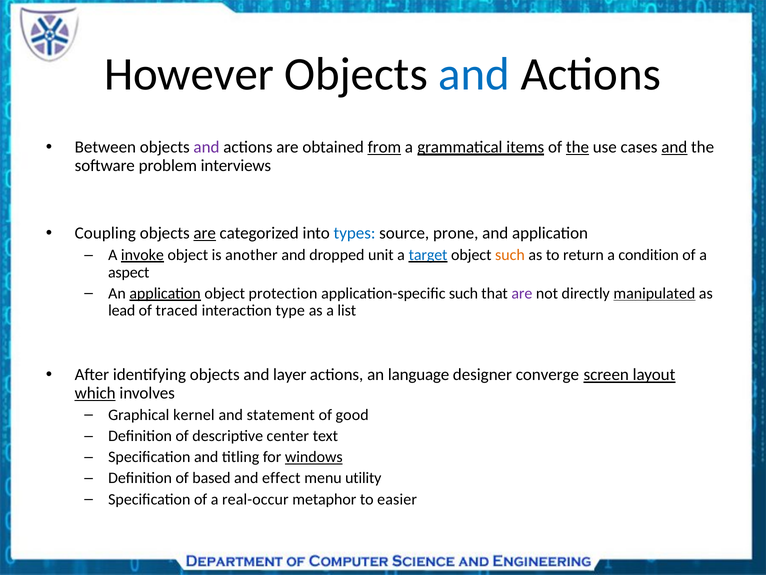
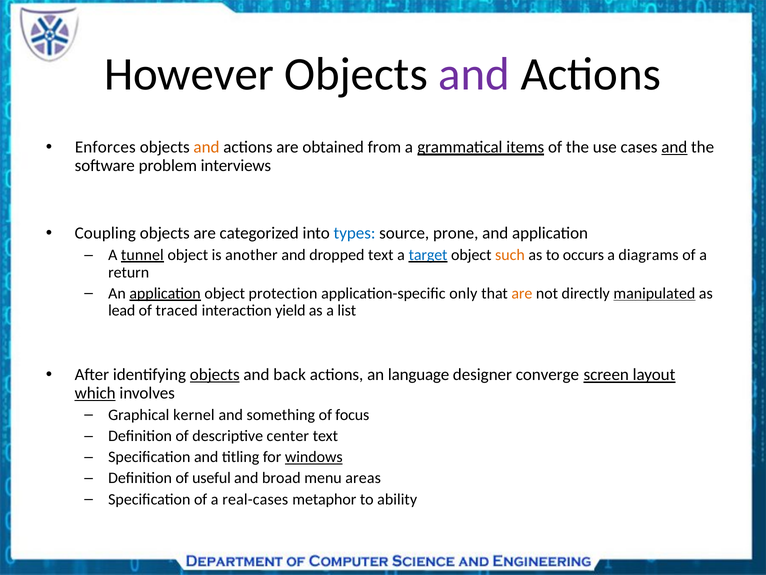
and at (474, 74) colour: blue -> purple
Between: Between -> Enforces
and at (206, 147) colour: purple -> orange
from underline: present -> none
the at (577, 147) underline: present -> none
are at (205, 233) underline: present -> none
invoke: invoke -> tunnel
dropped unit: unit -> text
return: return -> occurs
condition: condition -> diagrams
aspect: aspect -> return
application-specific such: such -> only
are at (522, 293) colour: purple -> orange
type: type -> yield
objects at (215, 375) underline: none -> present
layer: layer -> back
statement: statement -> something
good: good -> focus
based: based -> useful
effect: effect -> broad
utility: utility -> areas
real-occur: real-occur -> real-cases
easier: easier -> ability
